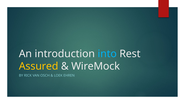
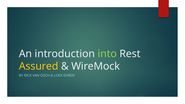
into colour: light blue -> light green
